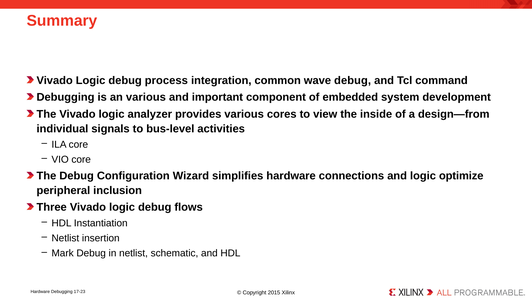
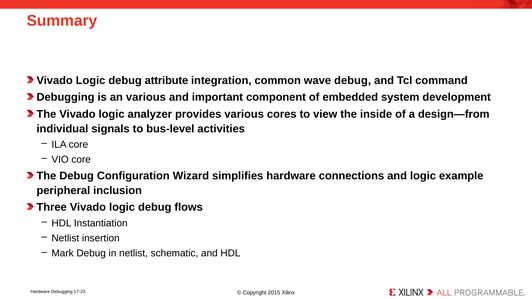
process: process -> attribute
optimize: optimize -> example
